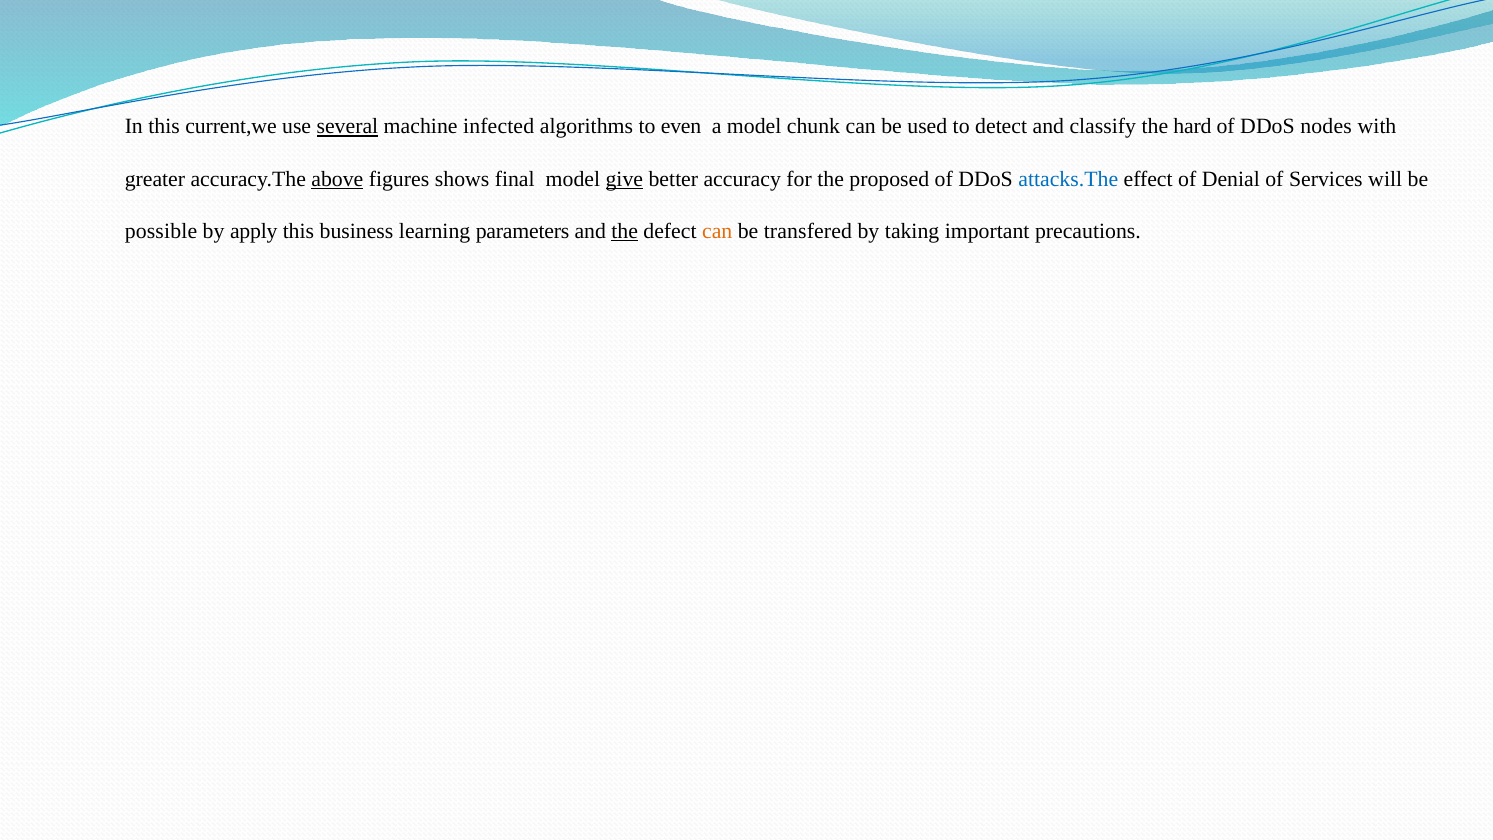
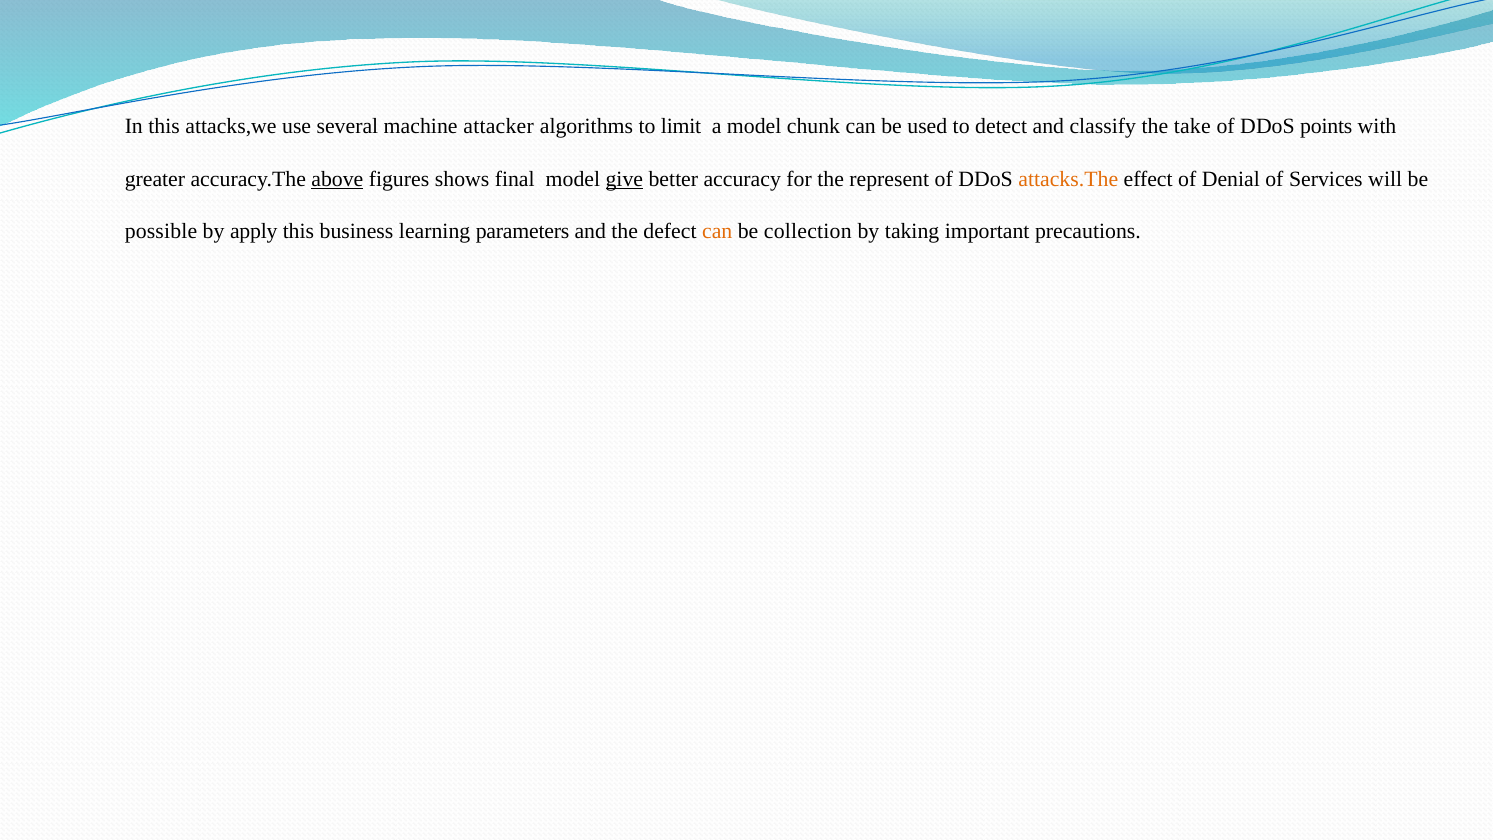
current,we: current,we -> attacks,we
several underline: present -> none
infected: infected -> attacker
even: even -> limit
hard: hard -> take
nodes: nodes -> points
proposed: proposed -> represent
attacks.The colour: blue -> orange
the at (625, 231) underline: present -> none
transfered: transfered -> collection
